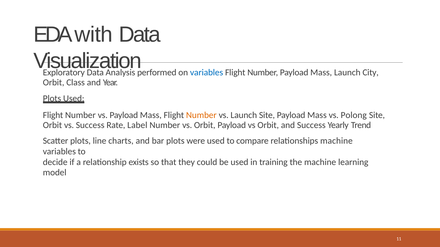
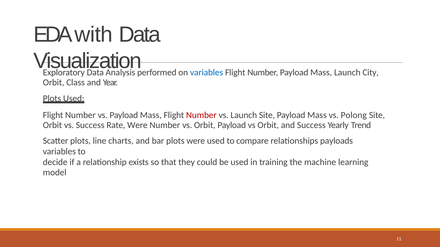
Number at (201, 115) colour: orange -> red
Rate Label: Label -> Were
relationships machine: machine -> payloads
